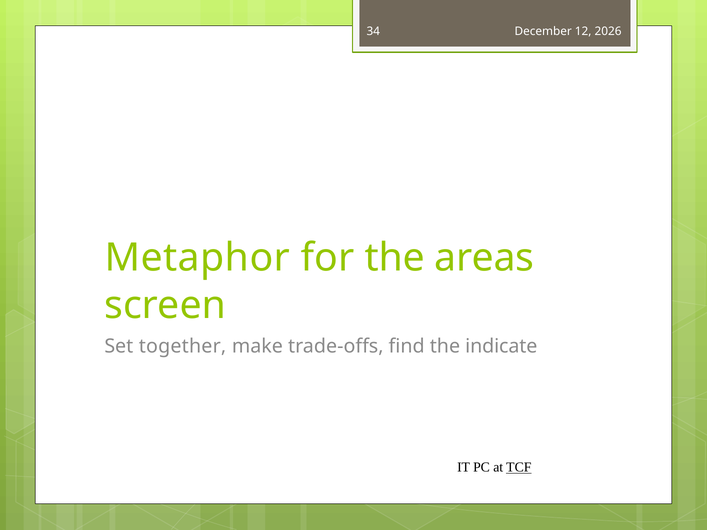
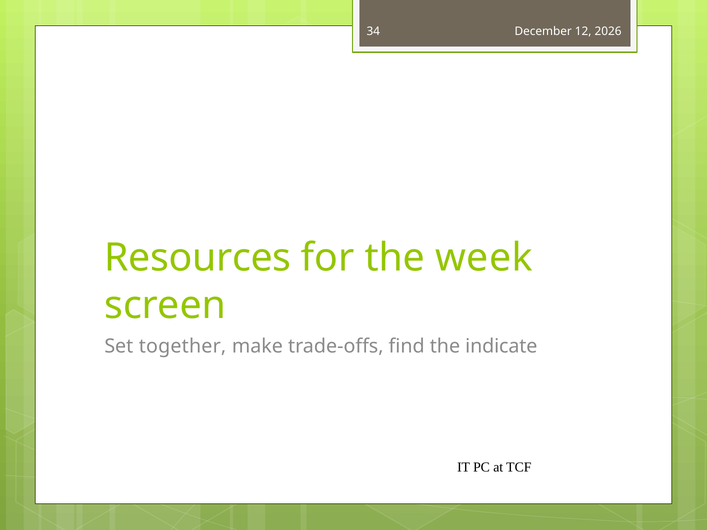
Metaphor: Metaphor -> Resources
areas: areas -> week
TCF underline: present -> none
